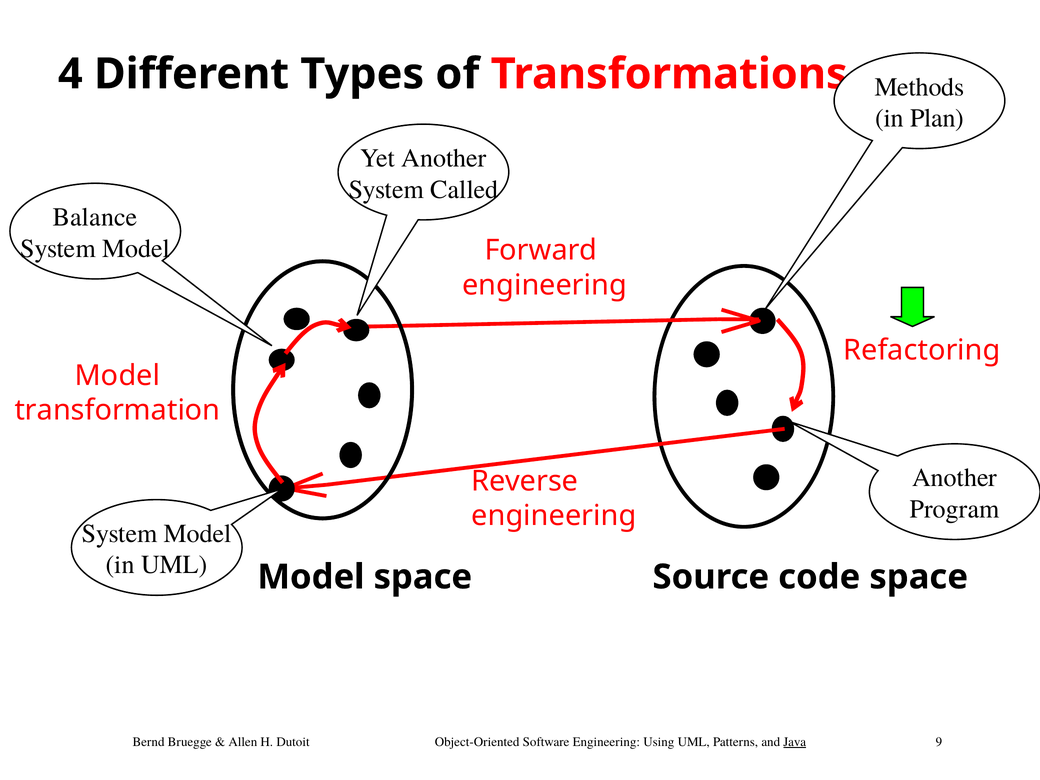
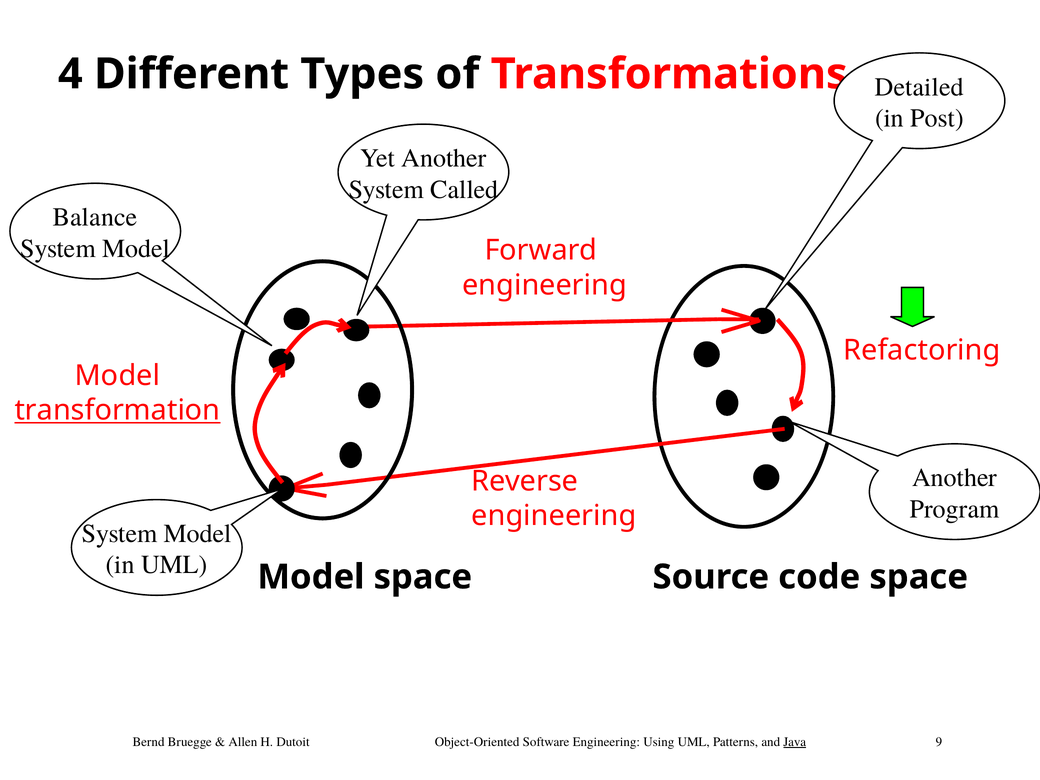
Methods: Methods -> Detailed
Plan: Plan -> Post
transformation underline: none -> present
